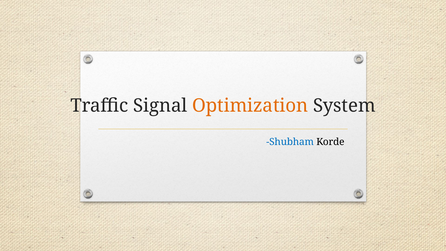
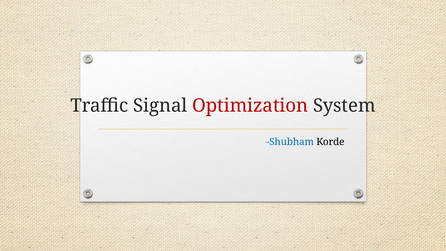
Optimization colour: orange -> red
